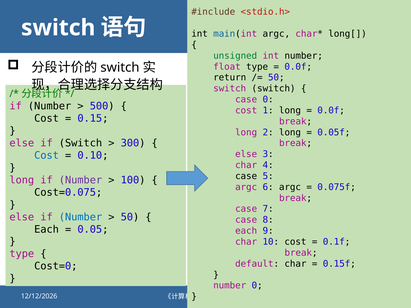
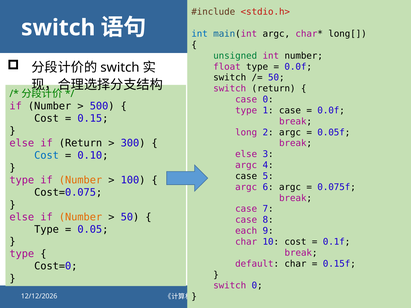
int at (200, 34) colour: black -> blue
return at (230, 78): return -> switch
switch switch: switch -> return
cost at (246, 111): cost -> type
1 long: long -> case
2 long: long -> argc
if Switch: Switch -> Return
char at (246, 165): char -> argc
long at (22, 180): long -> type
Number at (80, 180) colour: purple -> orange
Number at (80, 217) colour: blue -> orange
Each at (47, 229): Each -> Type
number at (230, 286): number -> switch
